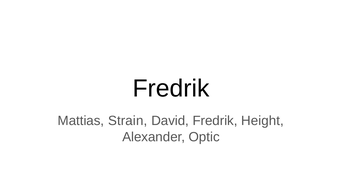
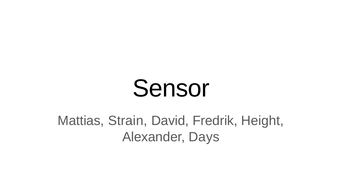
Fredrik at (171, 88): Fredrik -> Sensor
Optic: Optic -> Days
